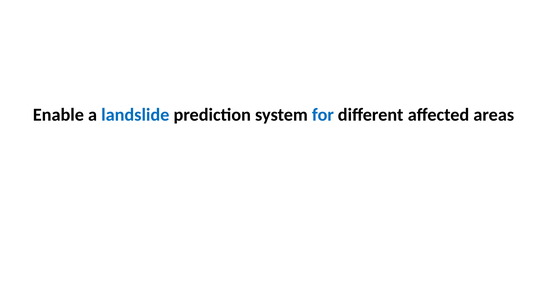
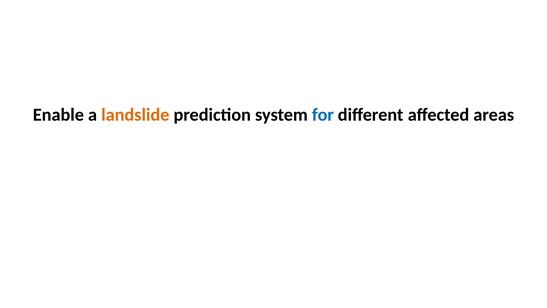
landslide colour: blue -> orange
